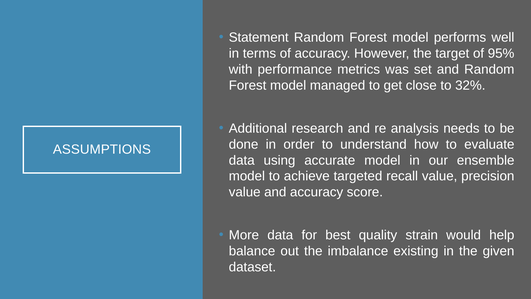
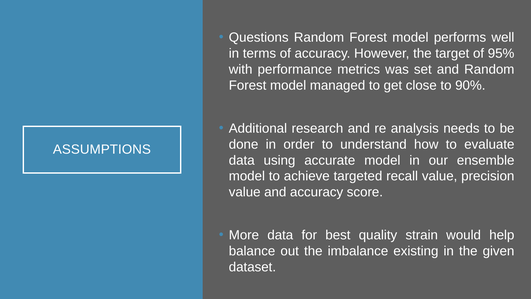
Statement: Statement -> Questions
32%: 32% -> 90%
